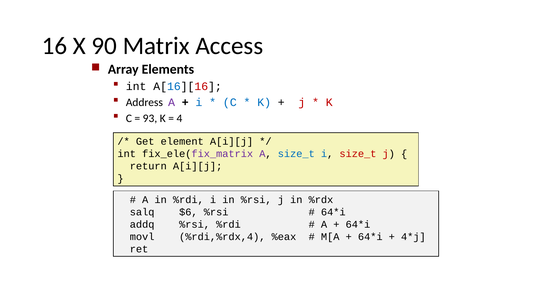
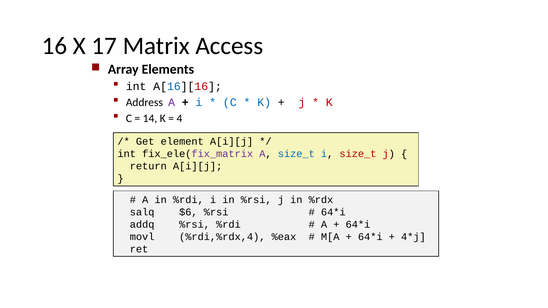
90: 90 -> 17
93: 93 -> 14
